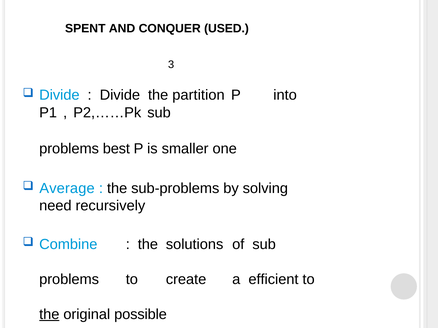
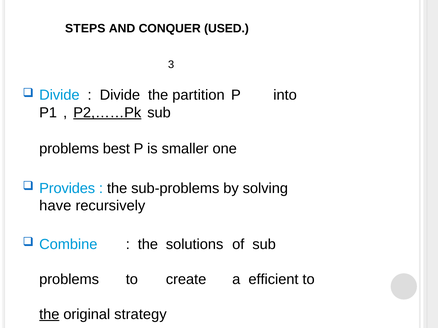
SPENT: SPENT -> STEPS
P2,……Pk underline: none -> present
Average: Average -> Provides
need: need -> have
possible: possible -> strategy
